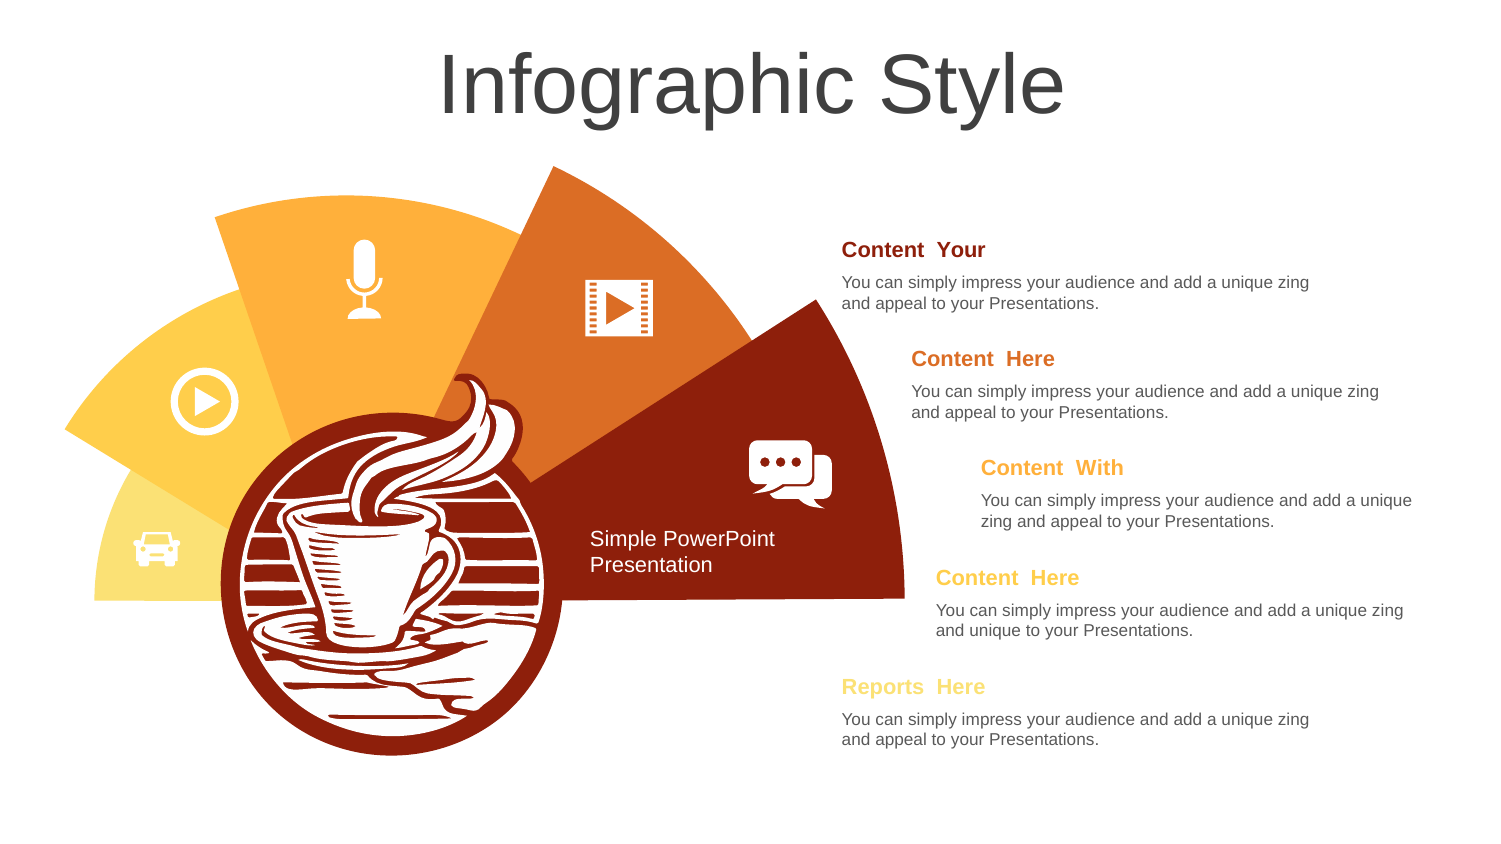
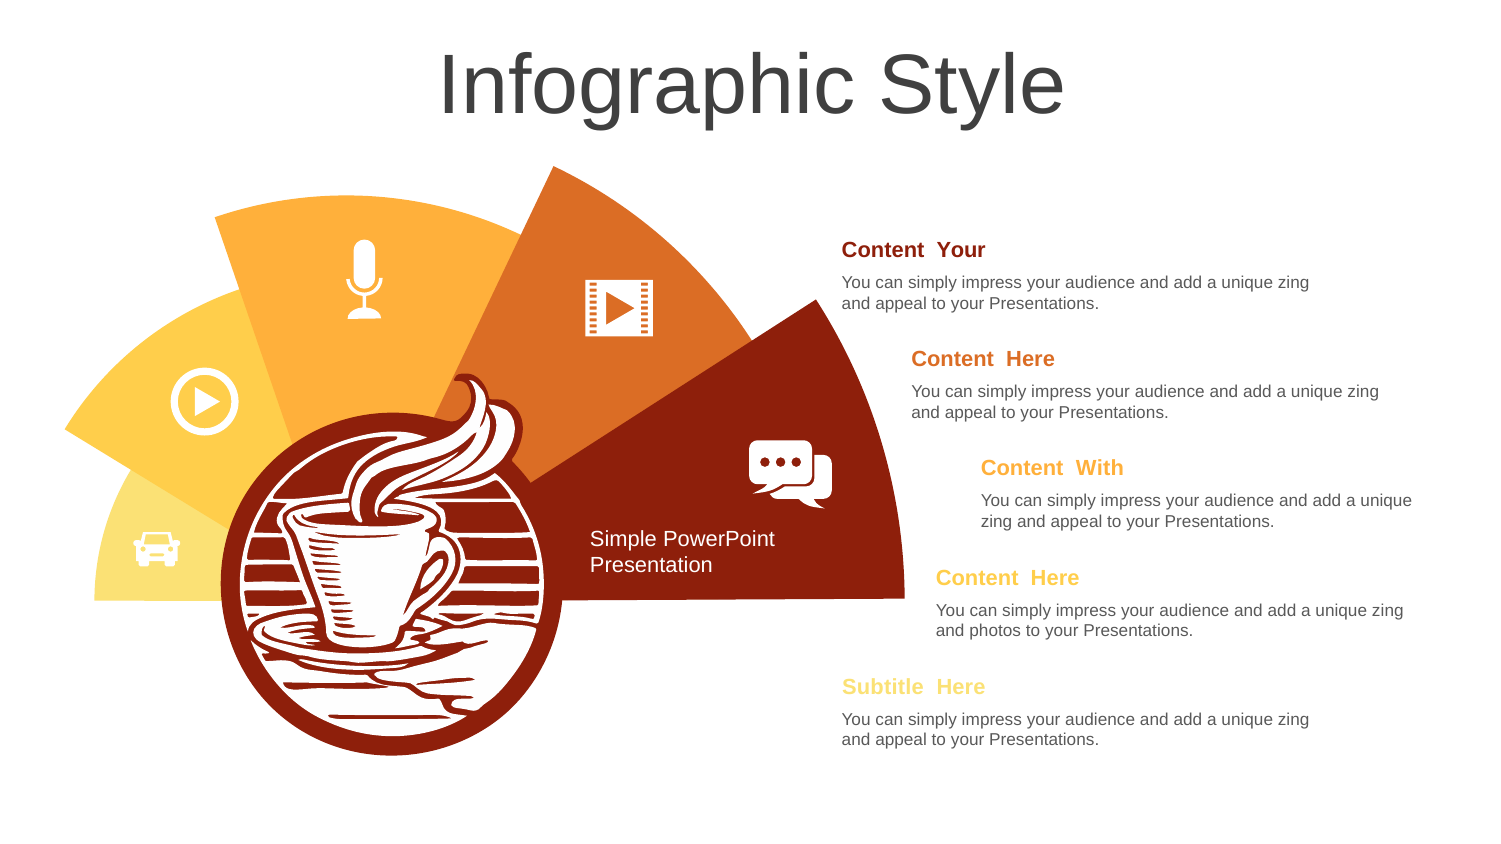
and unique: unique -> photos
Reports: Reports -> Subtitle
